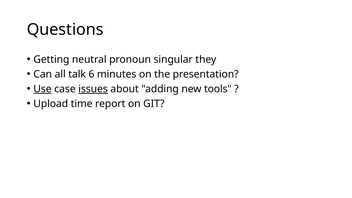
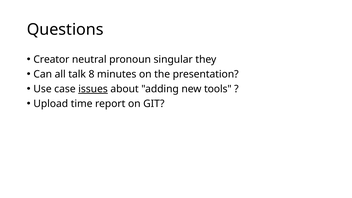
Getting: Getting -> Creator
6: 6 -> 8
Use underline: present -> none
